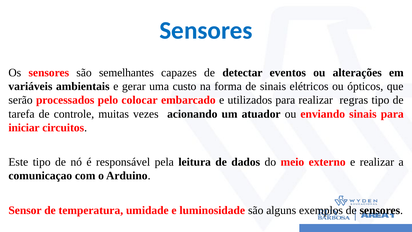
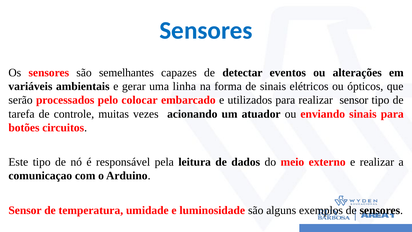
custo: custo -> linha
realizar regras: regras -> sensor
iniciar: iniciar -> botões
